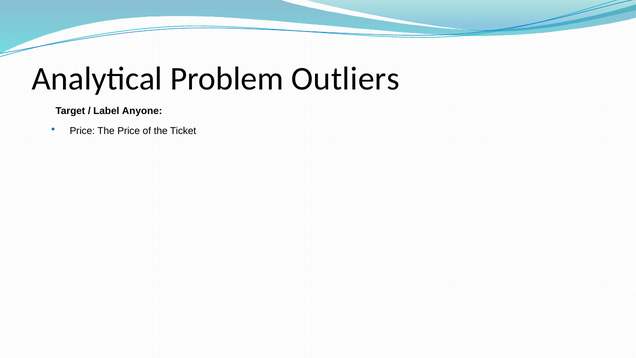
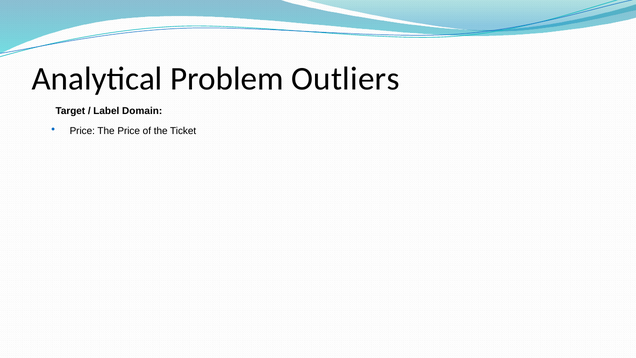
Anyone: Anyone -> Domain
